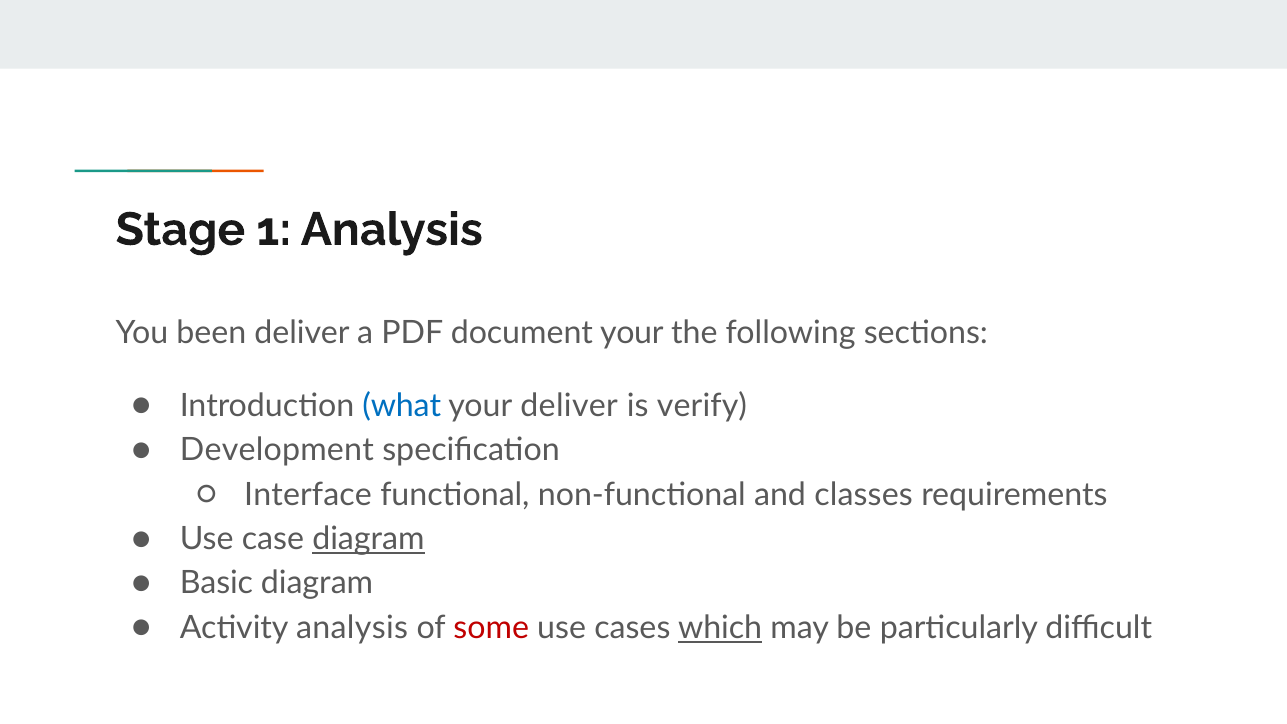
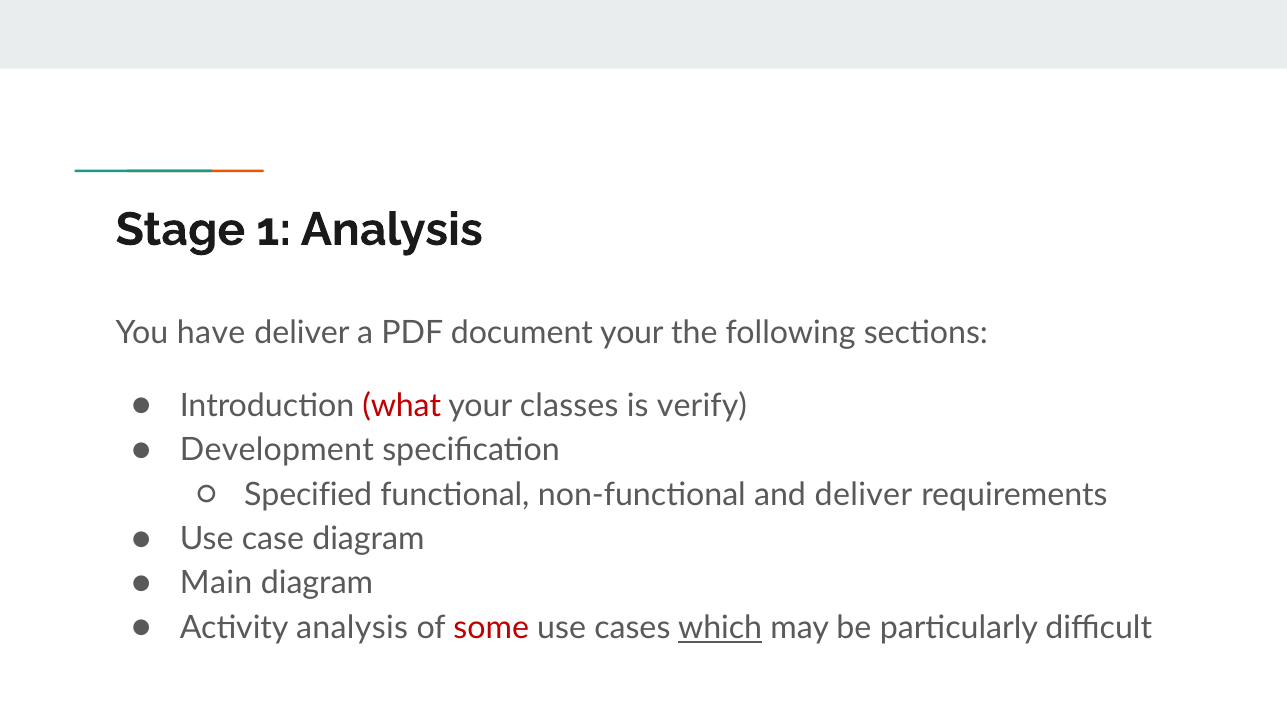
been: been -> have
what colour: blue -> red
your deliver: deliver -> classes
Interface: Interface -> Specified
and classes: classes -> deliver
diagram at (368, 539) underline: present -> none
Basic: Basic -> Main
